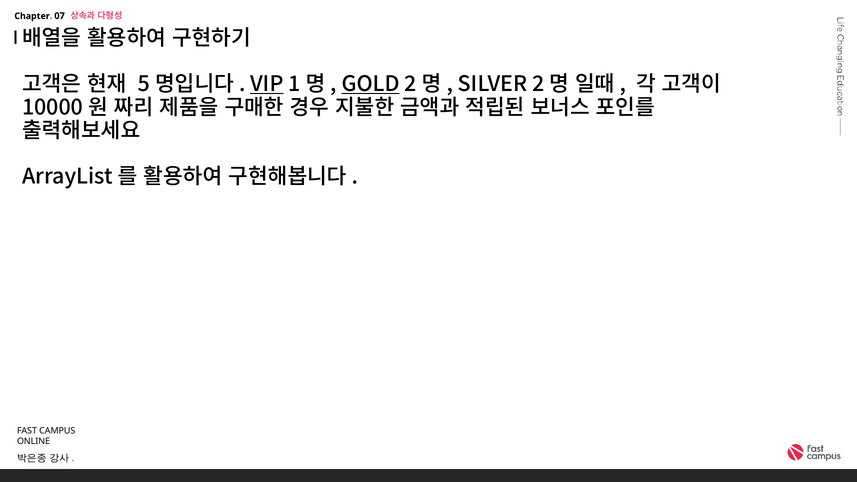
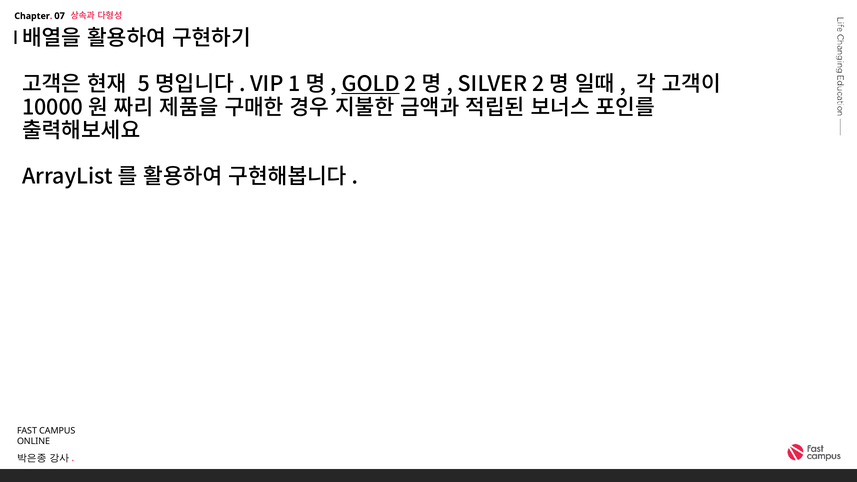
VIP underline: present -> none
